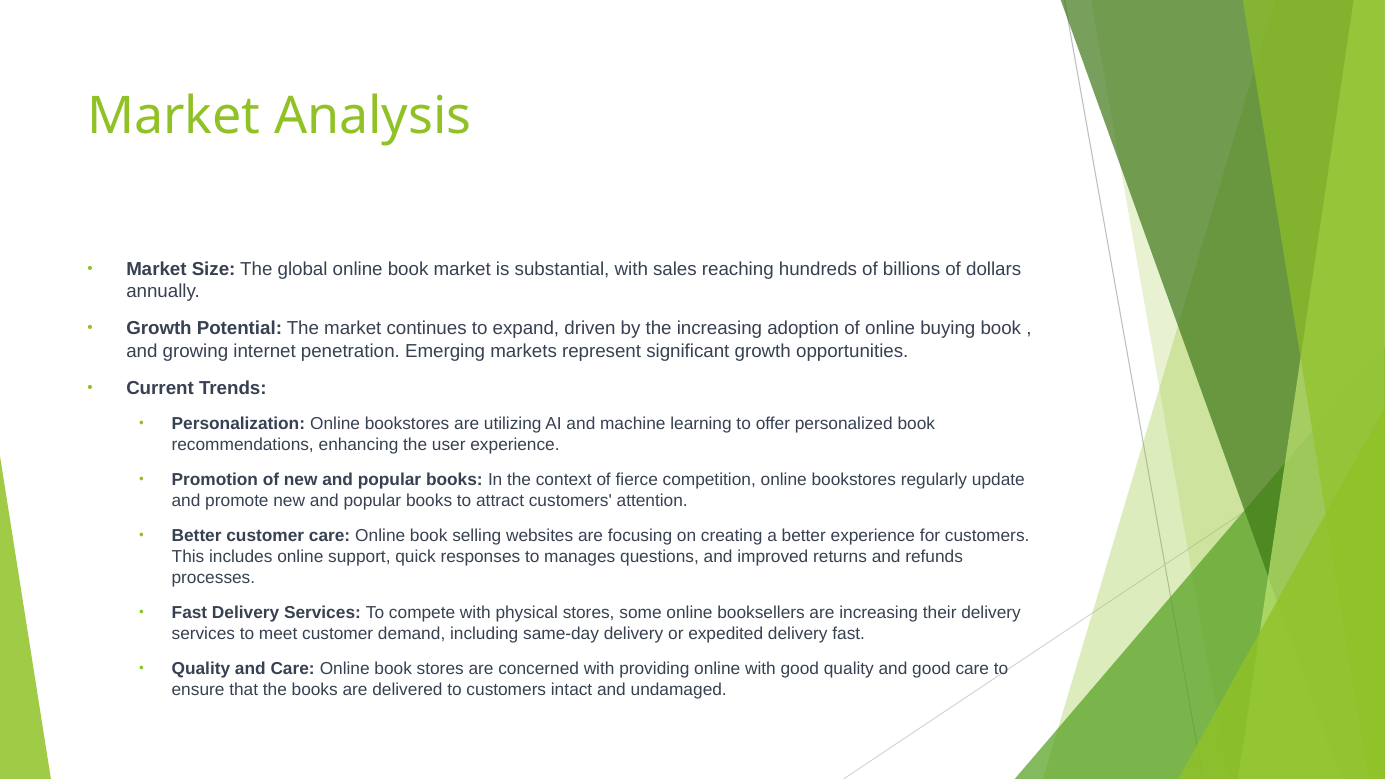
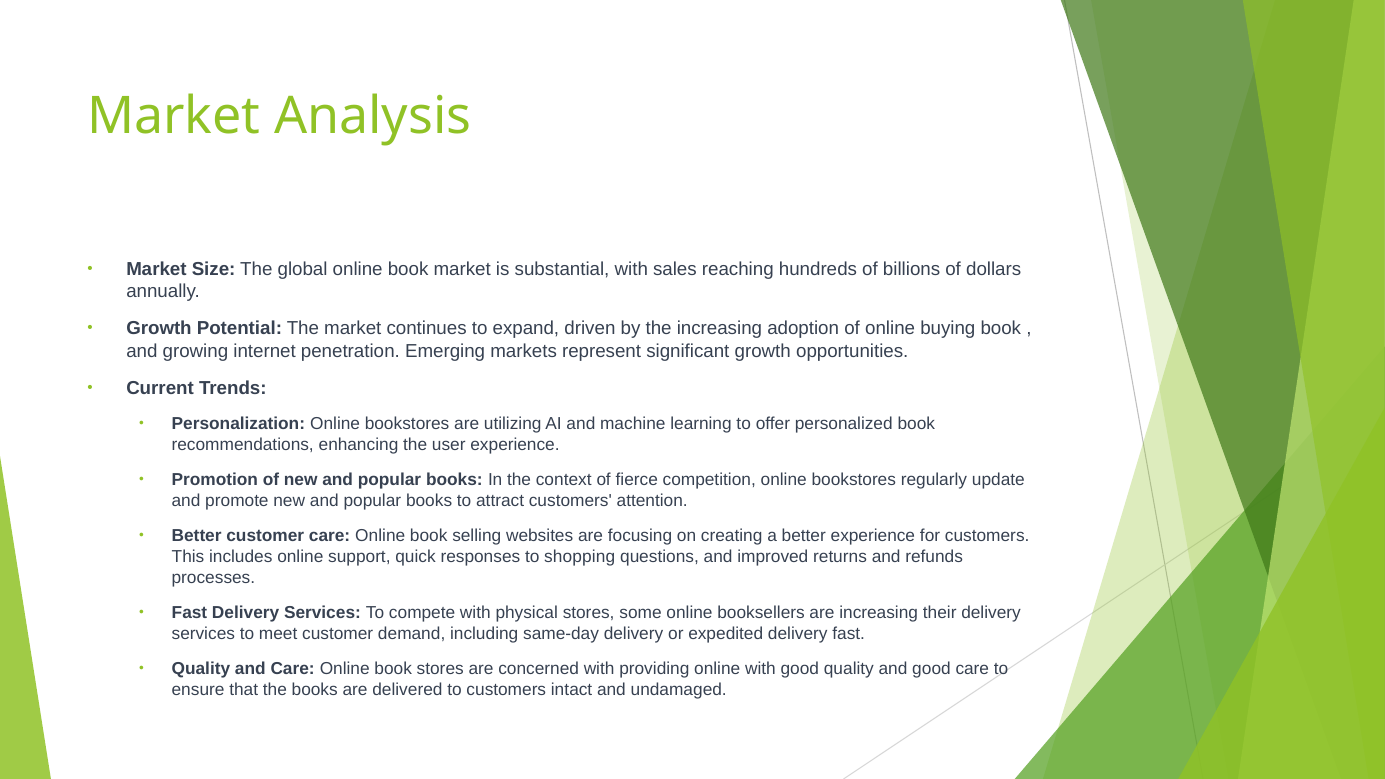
manages: manages -> shopping
